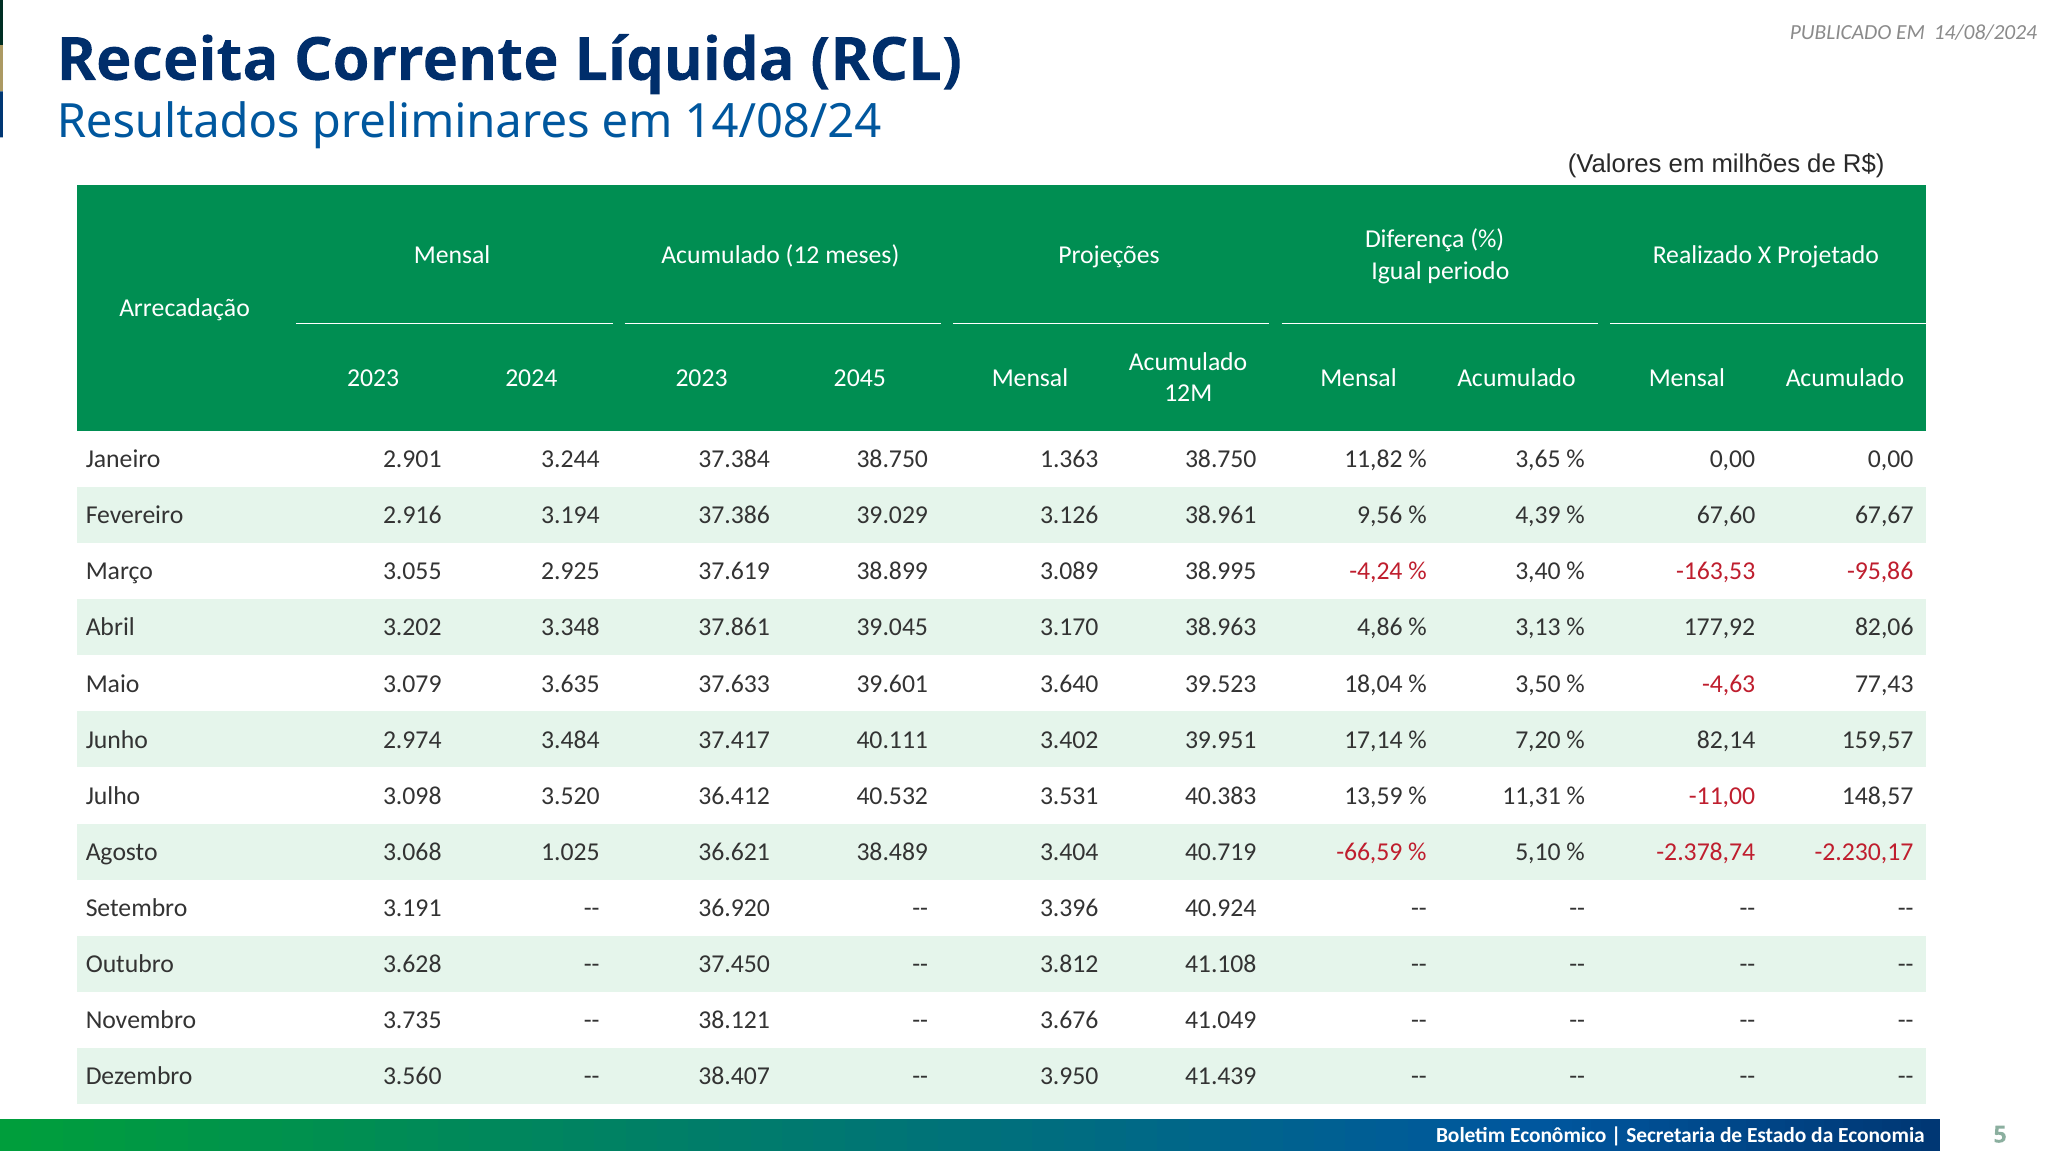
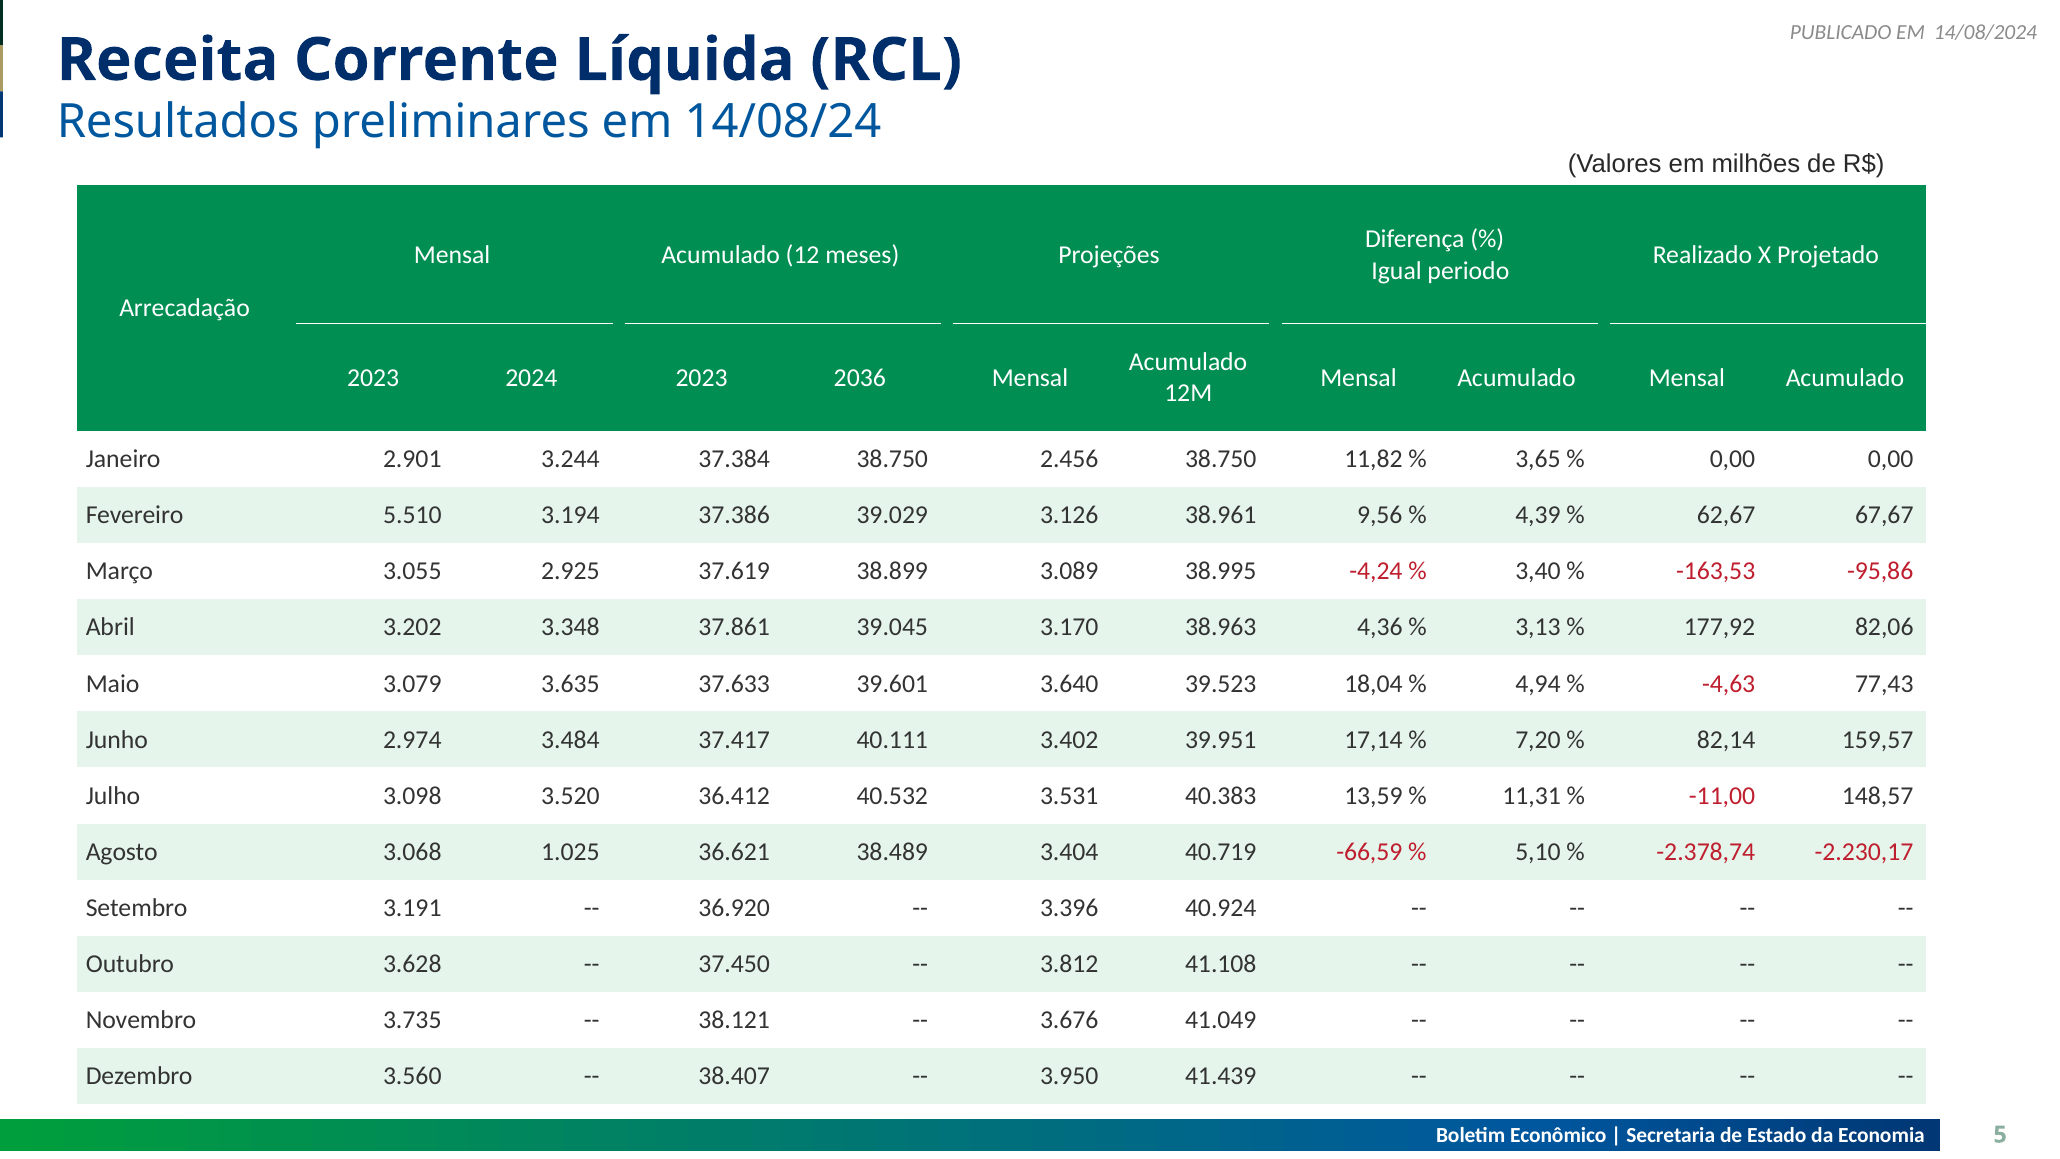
2045: 2045 -> 2036
1.363: 1.363 -> 2.456
2.916: 2.916 -> 5.510
67,60: 67,60 -> 62,67
4,86: 4,86 -> 4,36
3,50: 3,50 -> 4,94
